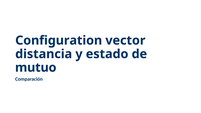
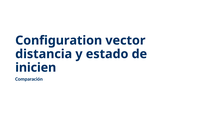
mutuo: mutuo -> inicien
